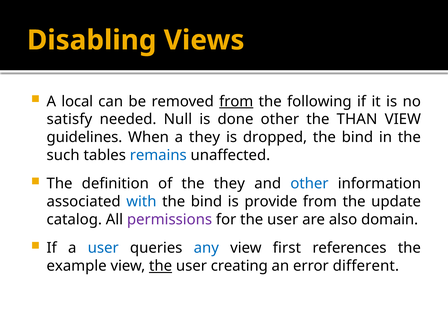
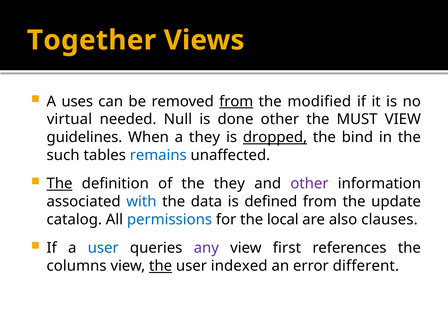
Disabling: Disabling -> Together
local: local -> uses
following: following -> modified
satisfy: satisfy -> virtual
THAN: THAN -> MUST
dropped underline: none -> present
The at (60, 184) underline: none -> present
other at (309, 184) colour: blue -> purple
bind at (206, 202): bind -> data
provide: provide -> defined
permissions colour: purple -> blue
for the user: user -> local
domain: domain -> clauses
any colour: blue -> purple
example: example -> columns
creating: creating -> indexed
